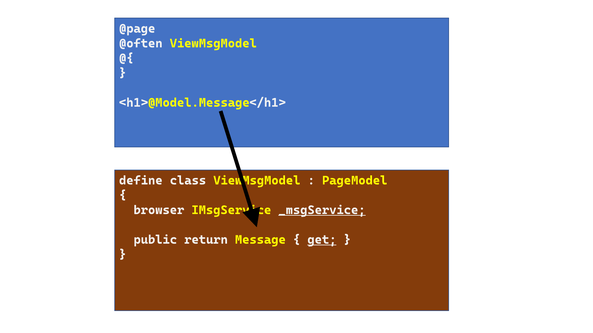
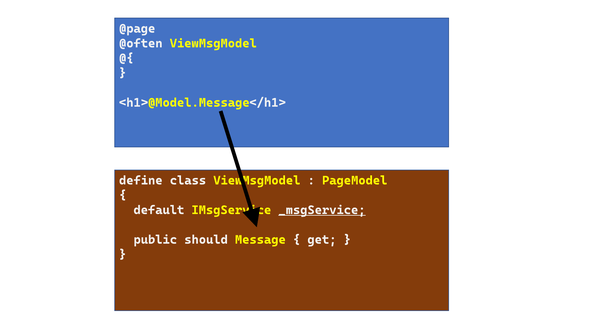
browser: browser -> default
return: return -> should
get underline: present -> none
